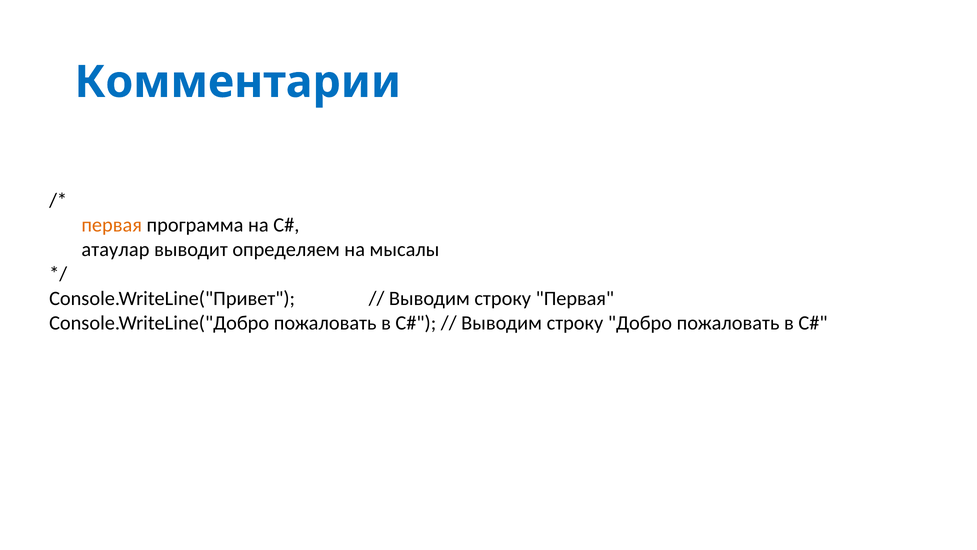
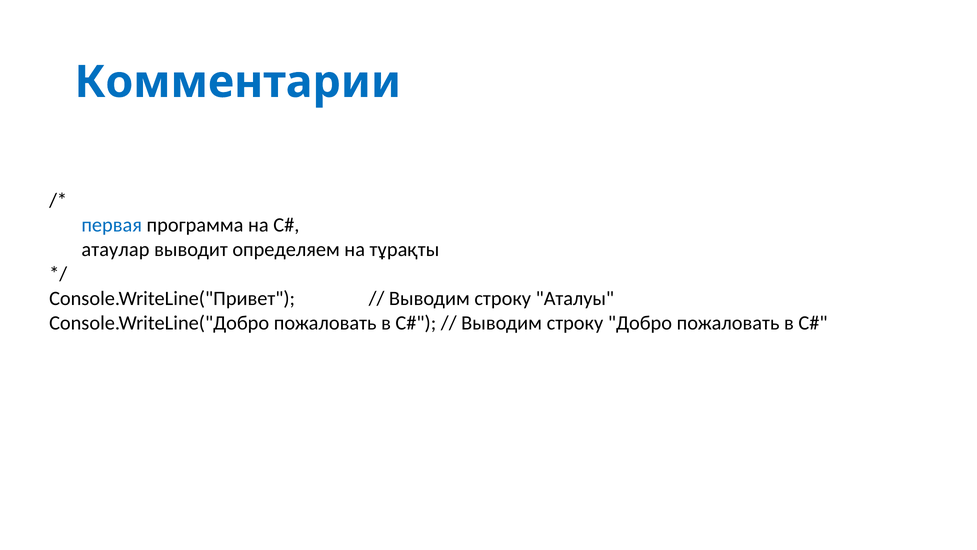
первая at (112, 225) colour: orange -> blue
мысалы: мысалы -> тұрақты
строку Первая: Первая -> Аталуы
